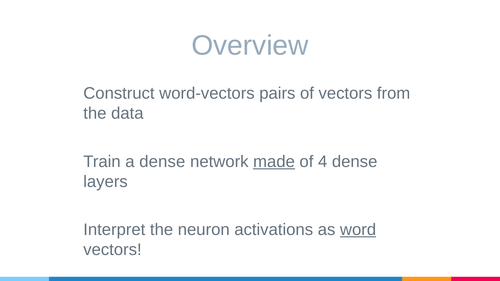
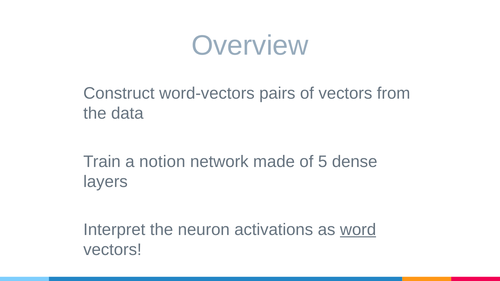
a dense: dense -> notion
made underline: present -> none
4: 4 -> 5
